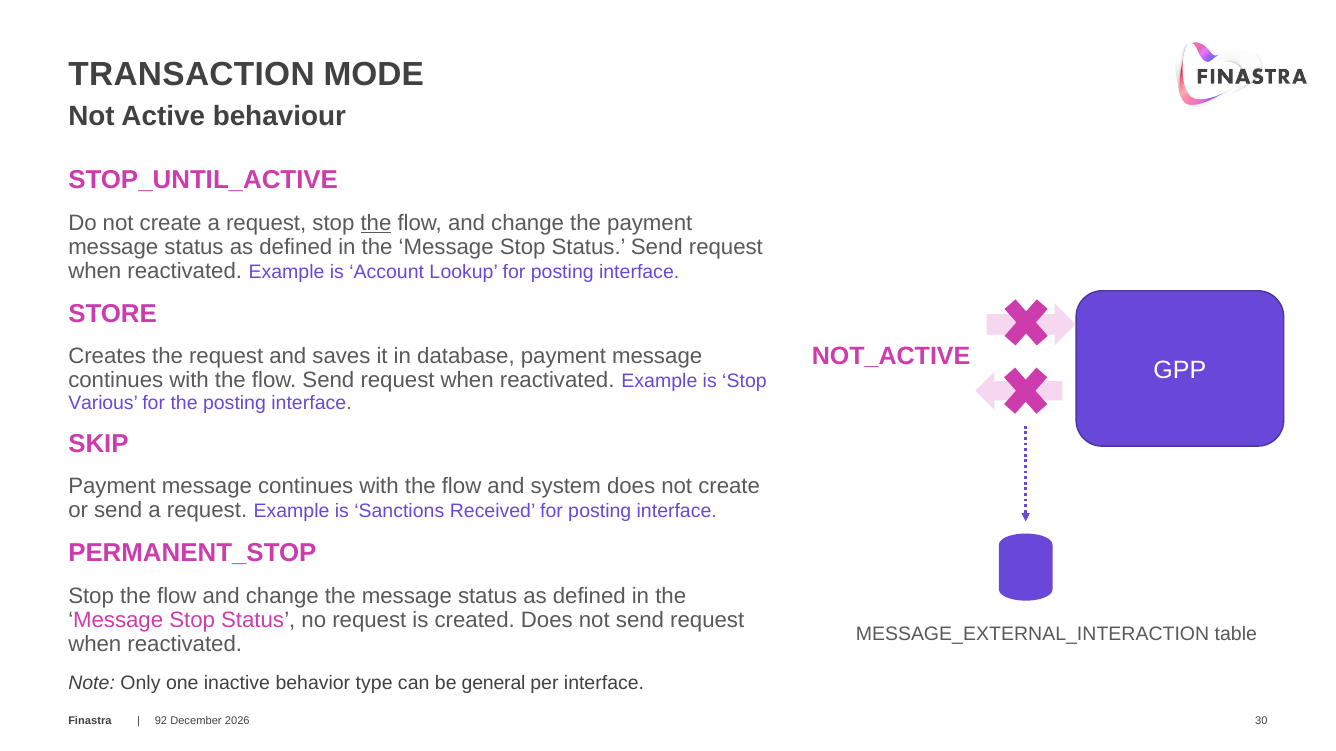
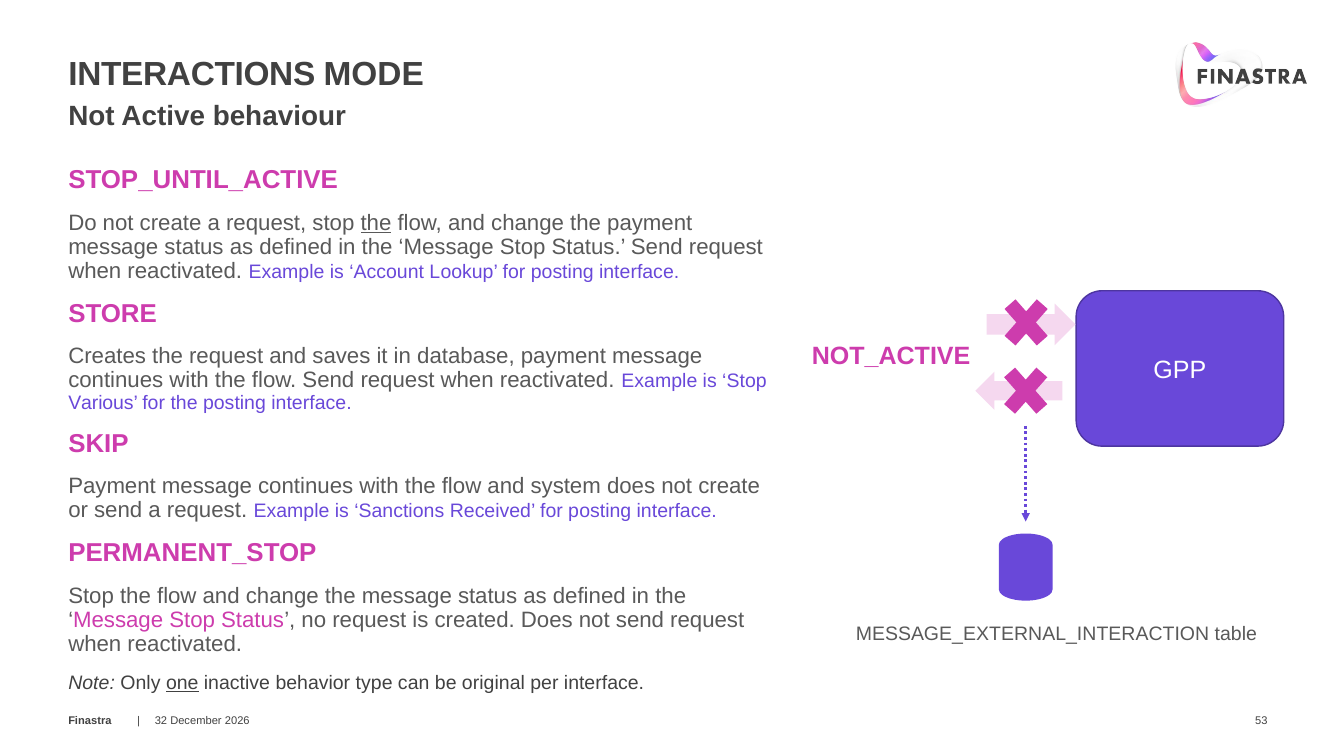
TRANSACTION: TRANSACTION -> INTERACTIONS
one underline: none -> present
general: general -> original
92: 92 -> 32
30: 30 -> 53
